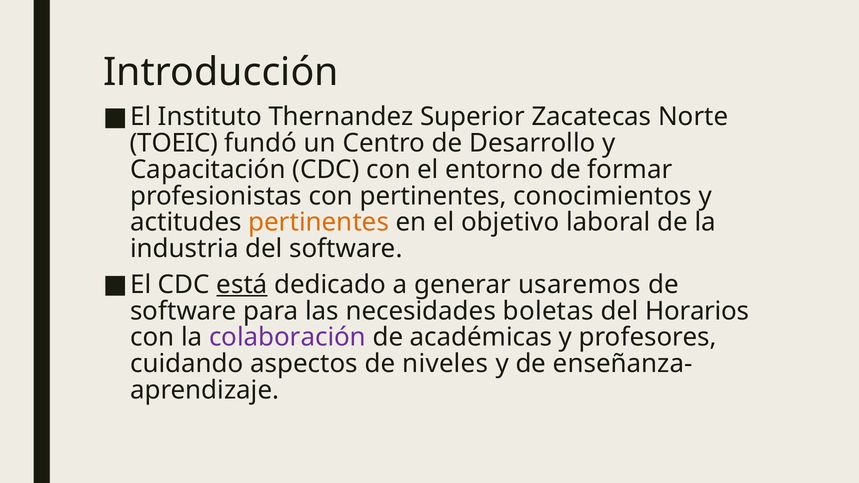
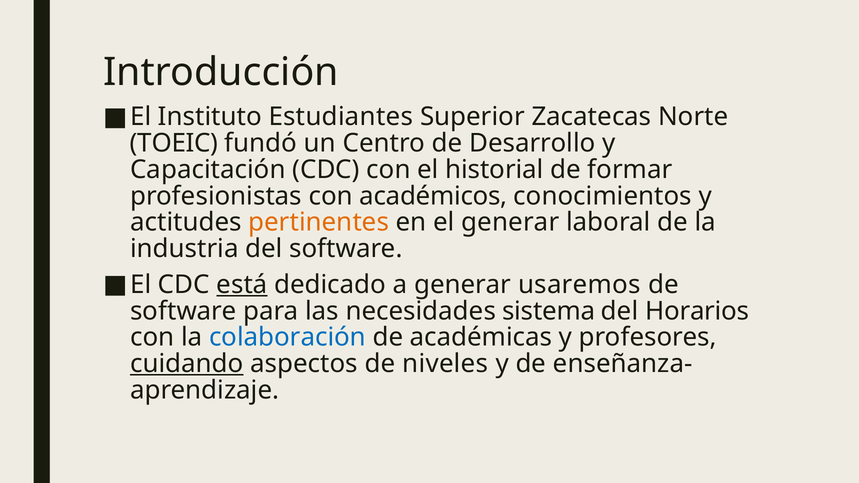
Thernandez: Thernandez -> Estudiantes
entorno: entorno -> historial
con pertinentes: pertinentes -> académicos
el objetivo: objetivo -> generar
boletas: boletas -> sistema
colaboración colour: purple -> blue
cuidando underline: none -> present
